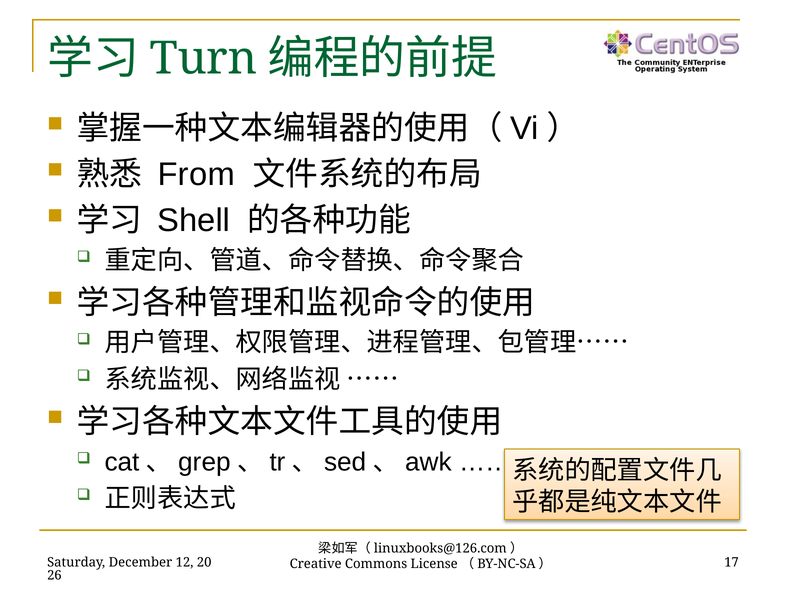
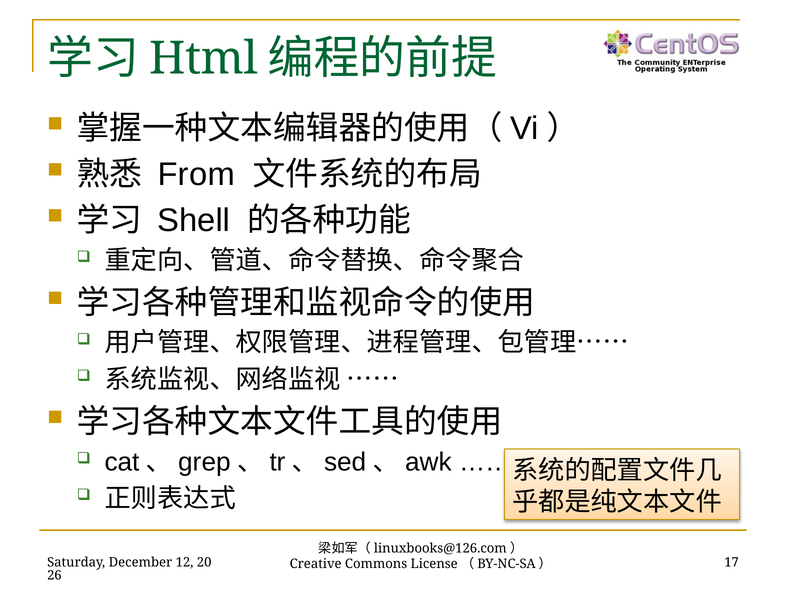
Turn: Turn -> Html
